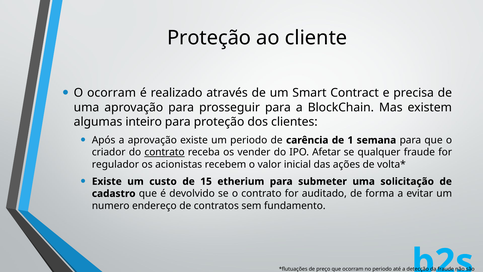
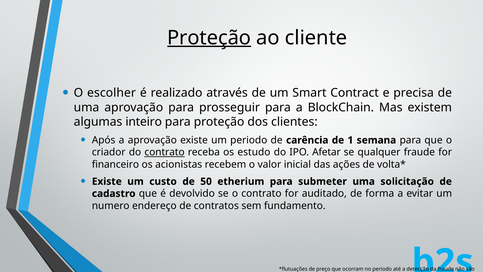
Proteção at (209, 38) underline: none -> present
O ocorram: ocorram -> escolher
vender: vender -> estudo
regulador: regulador -> financeiro
15: 15 -> 50
